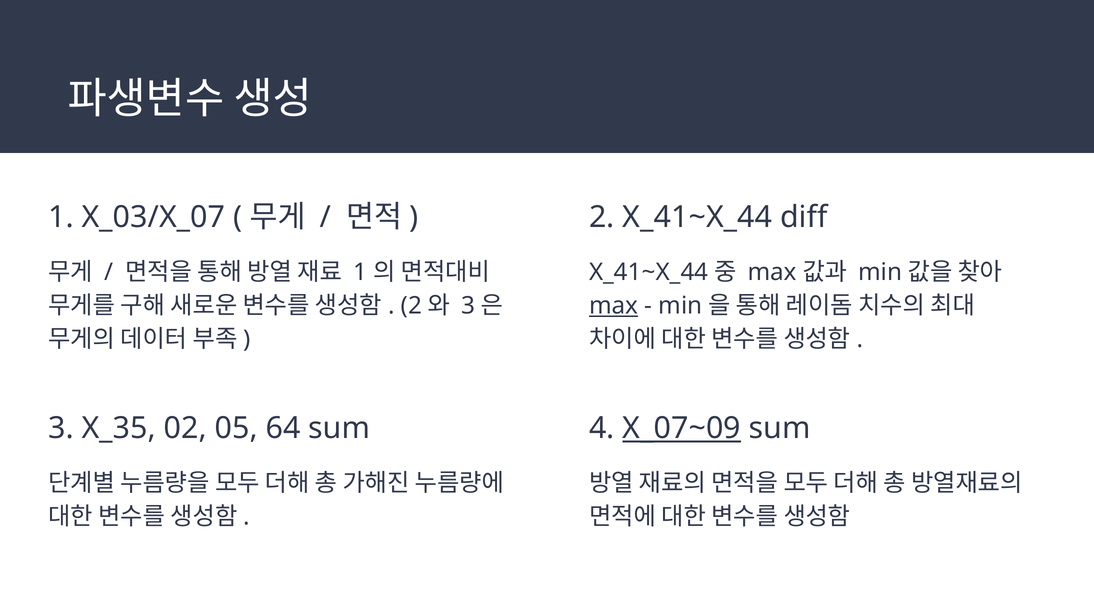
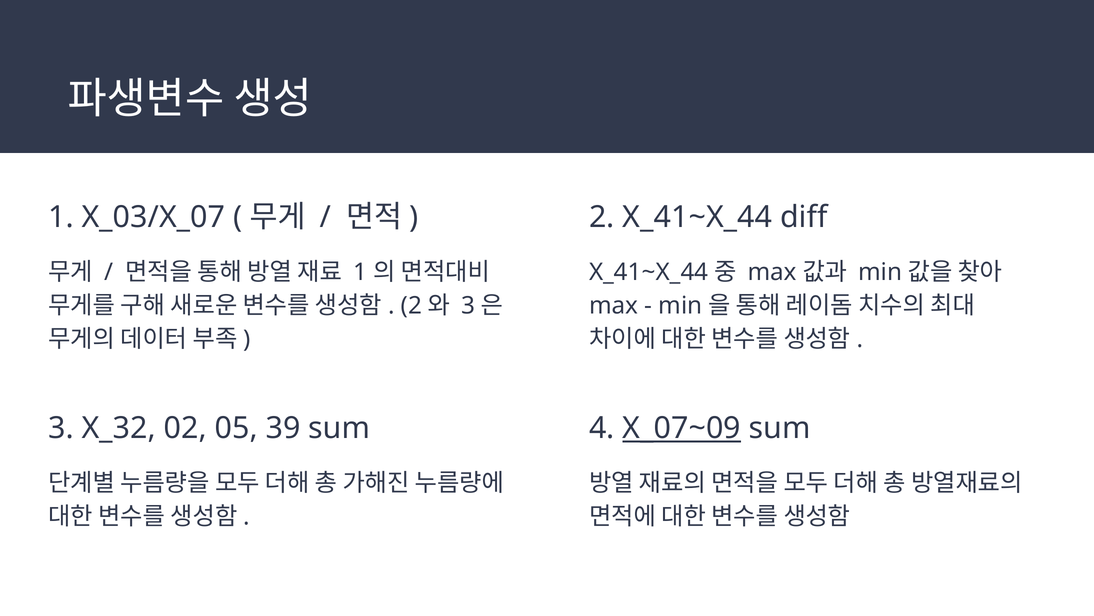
max underline: present -> none
X_35: X_35 -> X_32
64: 64 -> 39
